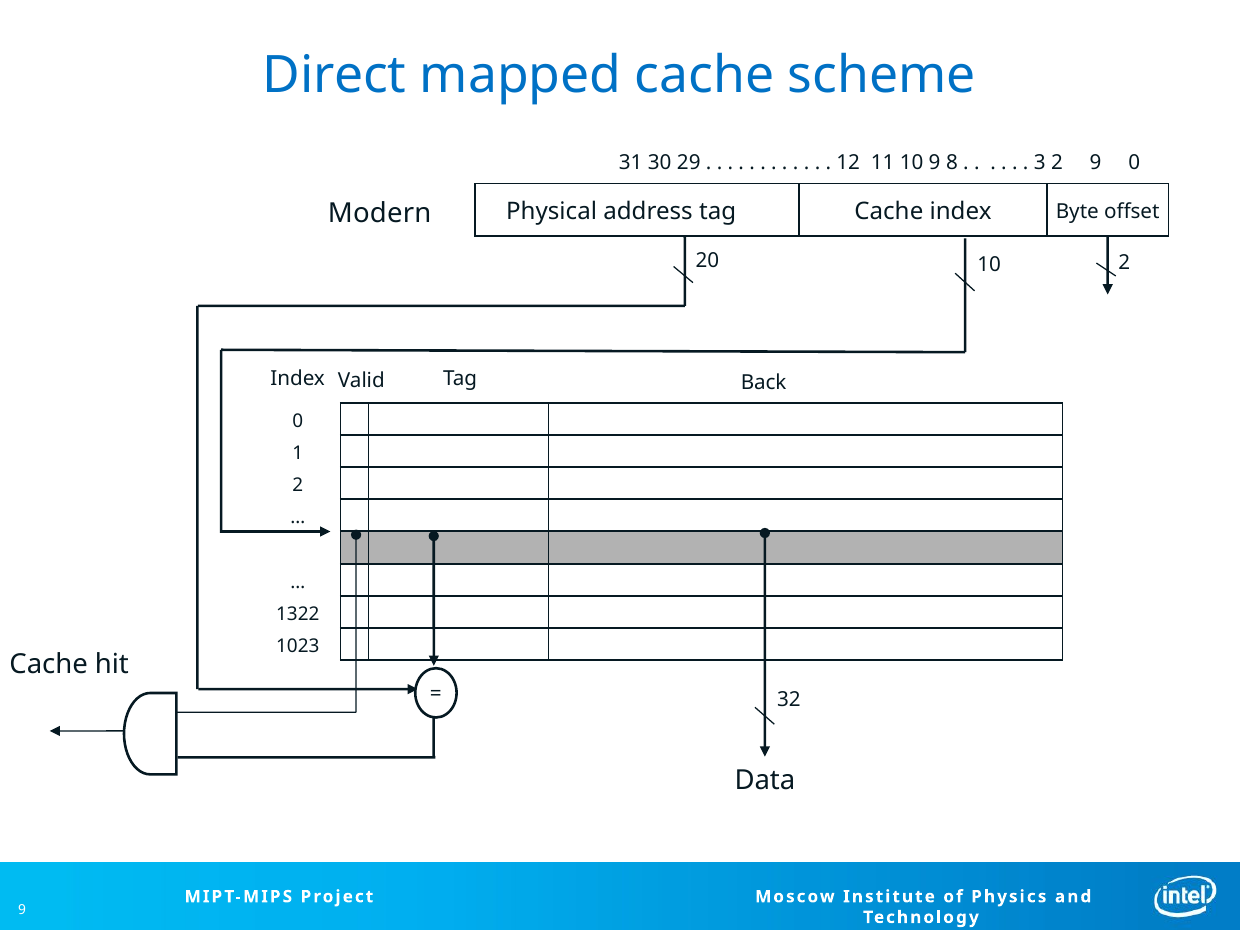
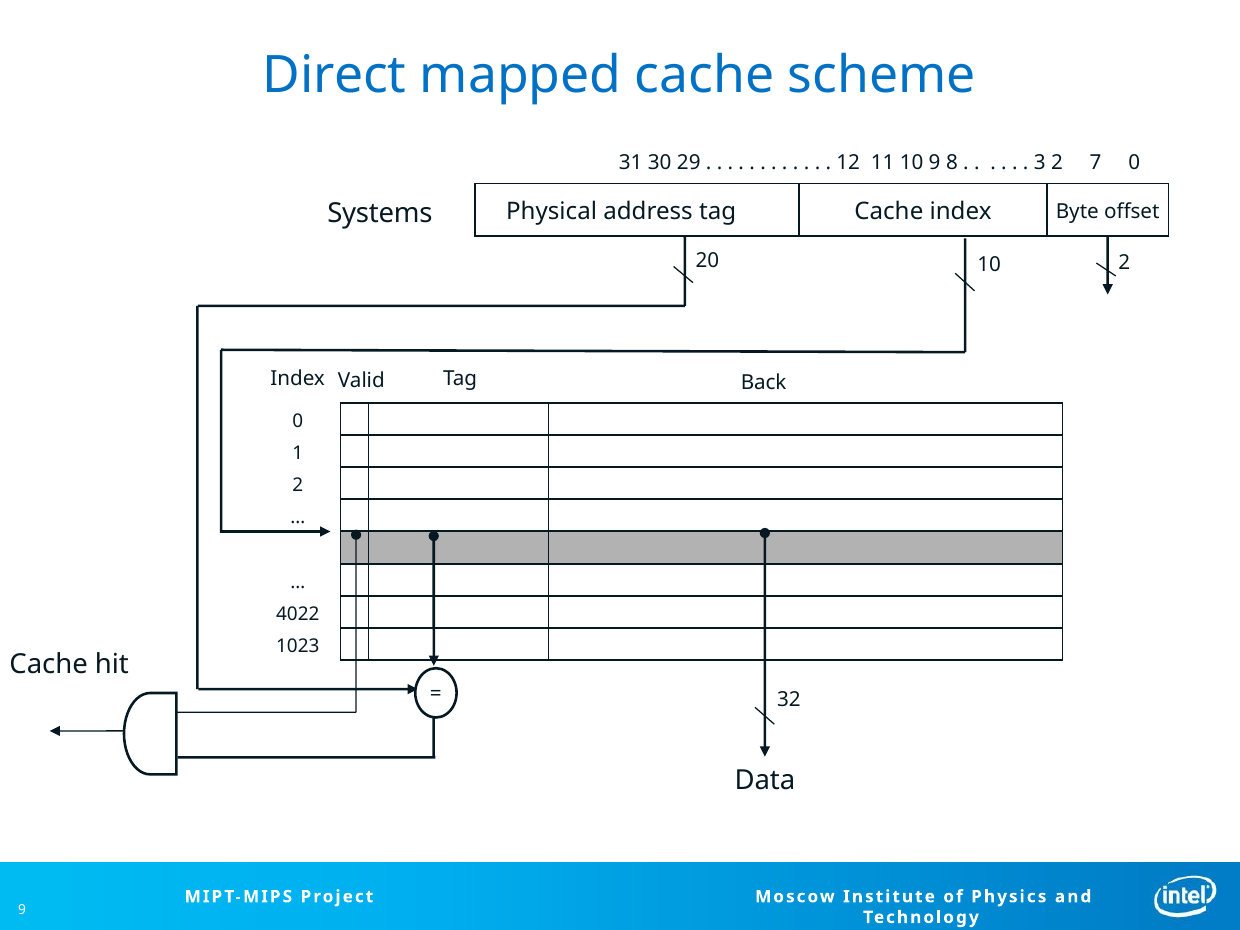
2 9: 9 -> 7
Modern: Modern -> Systems
1322: 1322 -> 4022
